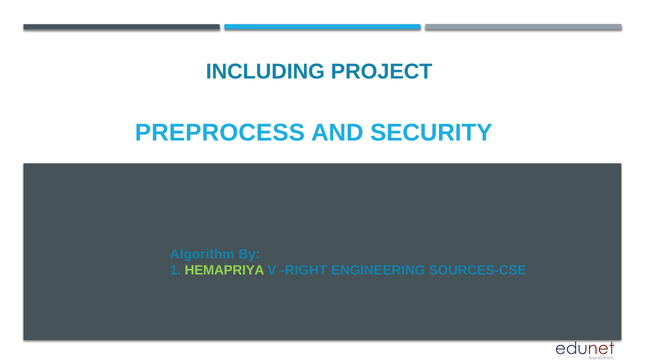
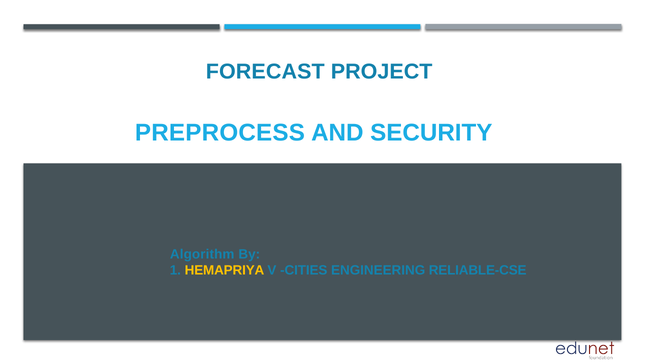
INCLUDING: INCLUDING -> FORECAST
HEMAPRIYA colour: light green -> yellow
RIGHT: RIGHT -> CITIES
SOURCES-CSE: SOURCES-CSE -> RELIABLE-CSE
